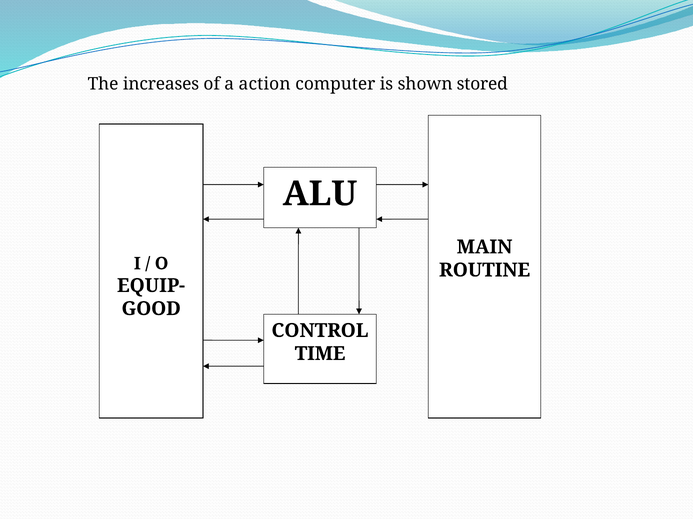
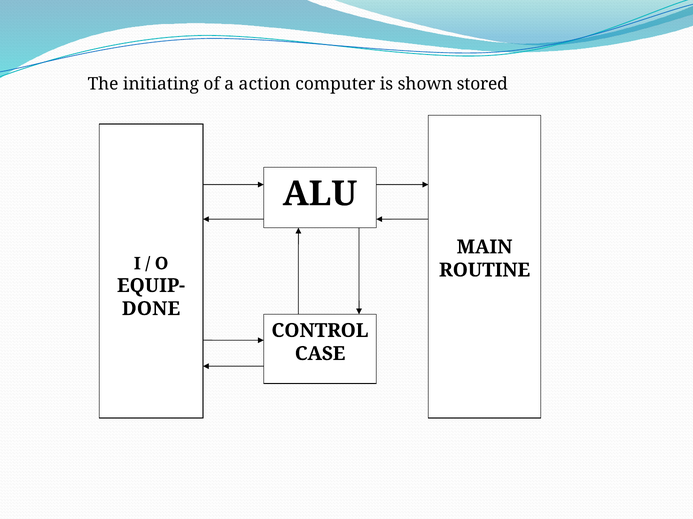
increases: increases -> initiating
GOOD: GOOD -> DONE
TIME: TIME -> CASE
